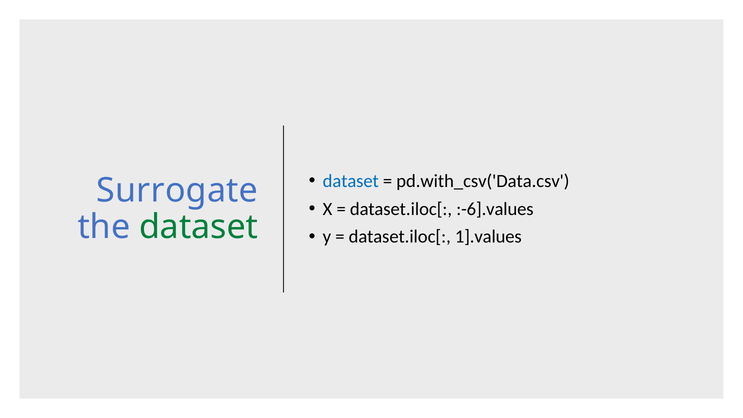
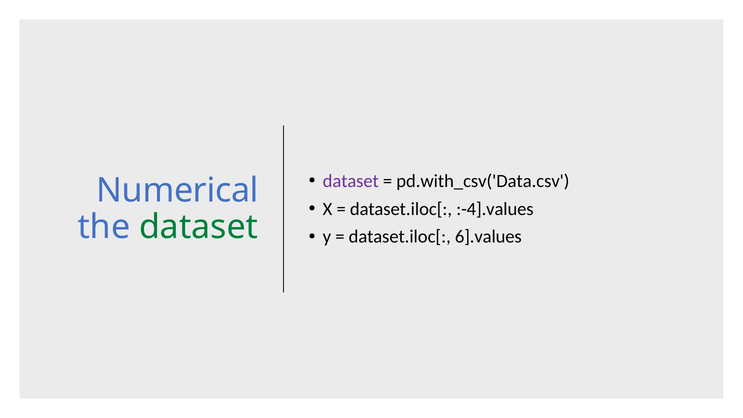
dataset at (351, 181) colour: blue -> purple
Surrogate: Surrogate -> Numerical
:-6].values: :-6].values -> :-4].values
1].values: 1].values -> 6].values
